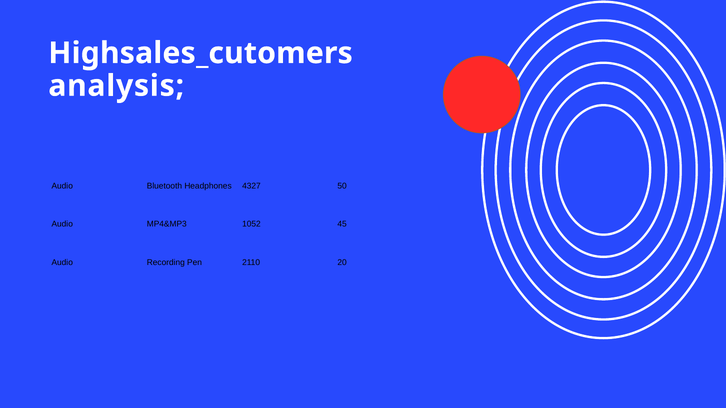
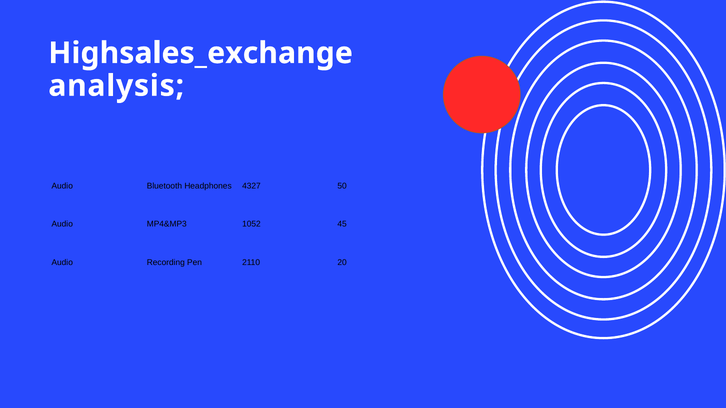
Highsales_cutomers: Highsales_cutomers -> Highsales_exchange
